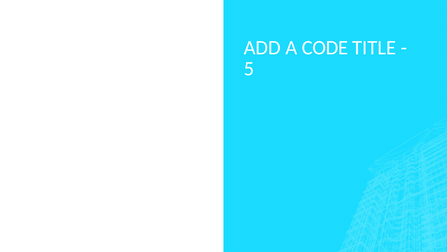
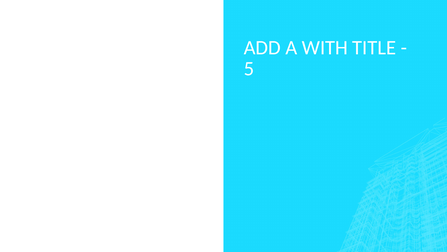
CODE: CODE -> WITH
